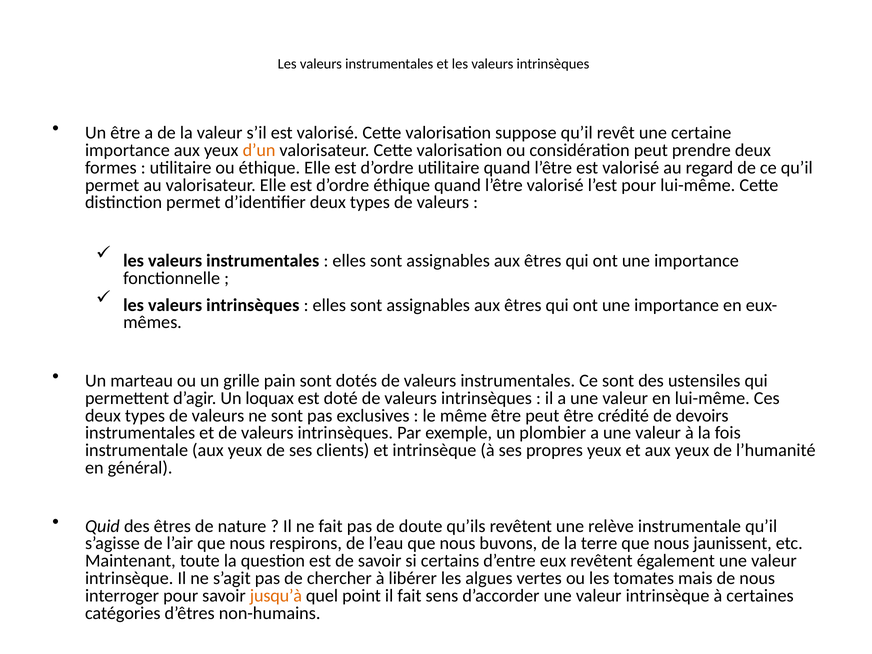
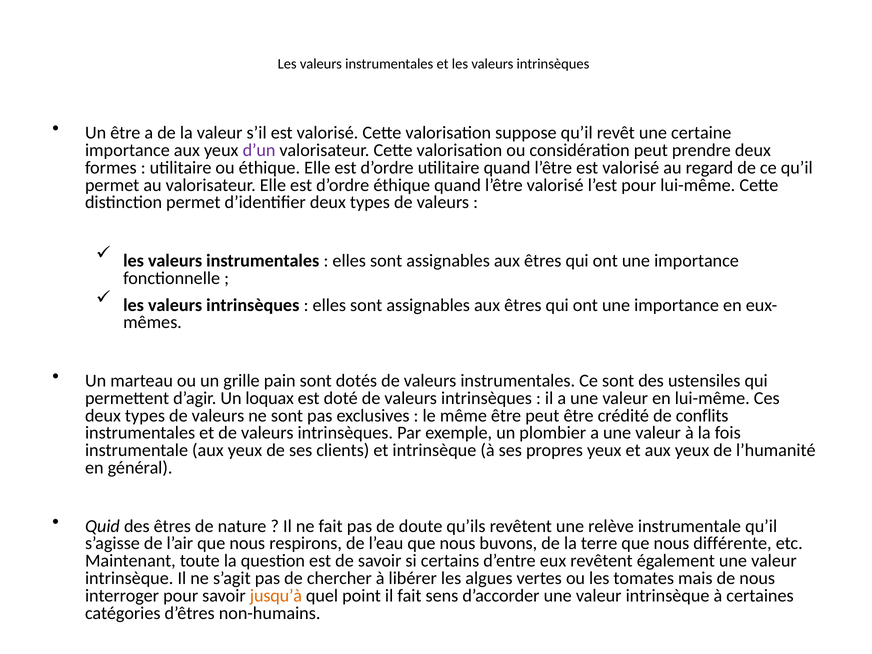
d’un colour: orange -> purple
devoirs: devoirs -> conflits
jaunissent: jaunissent -> différente
